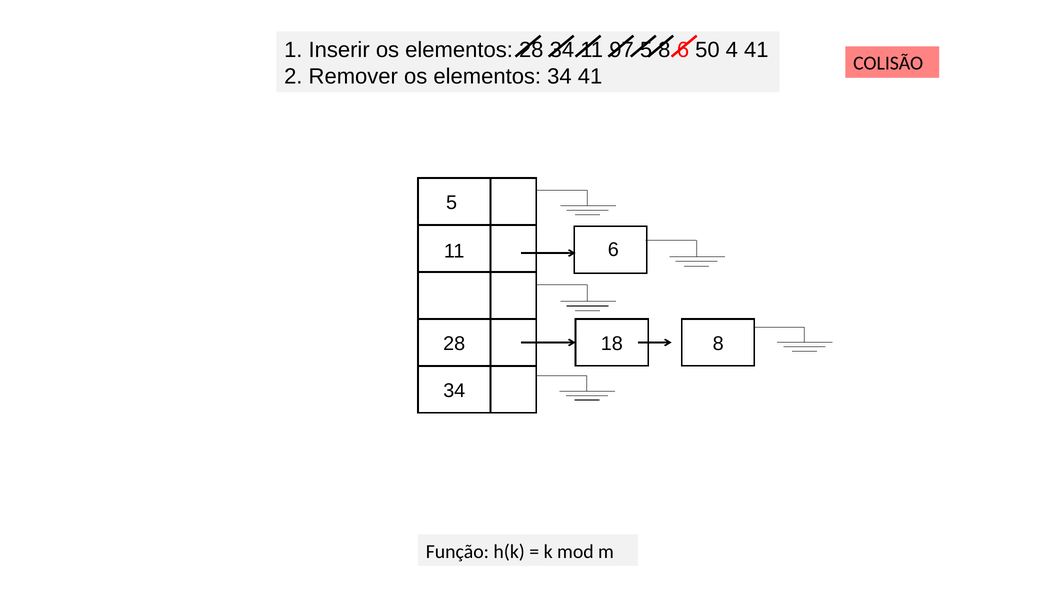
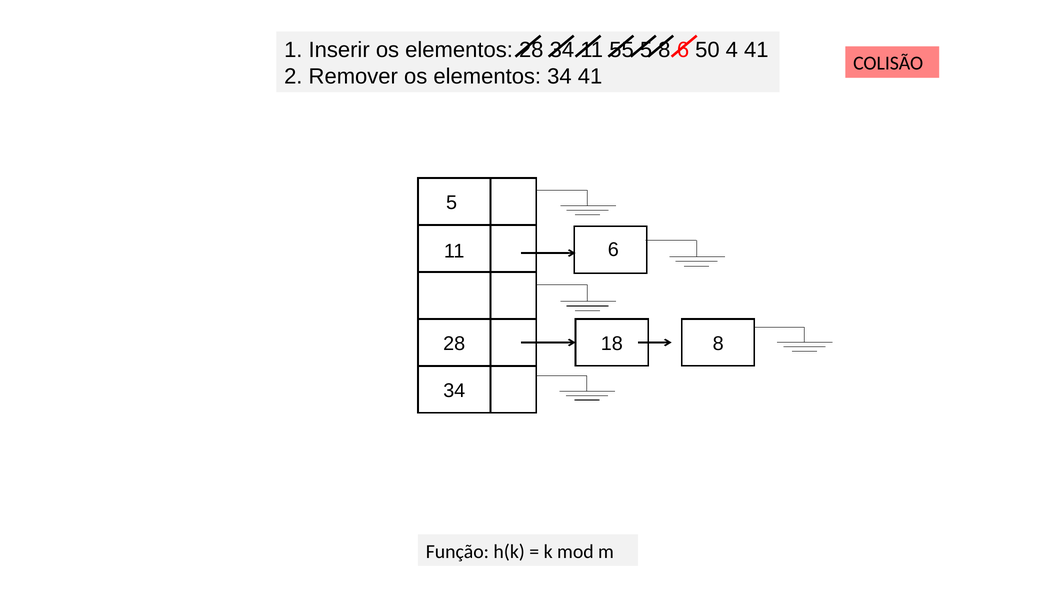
97: 97 -> 55
